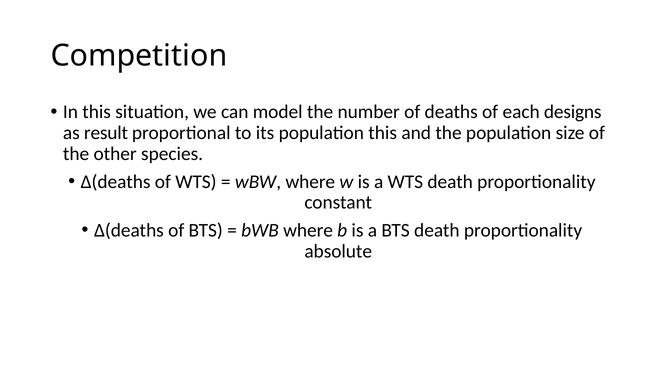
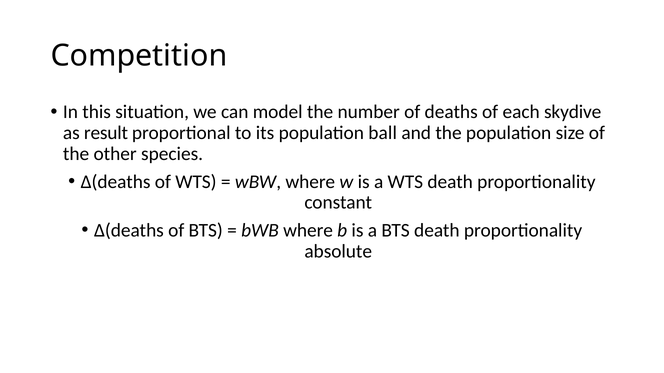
designs: designs -> skydive
population this: this -> ball
